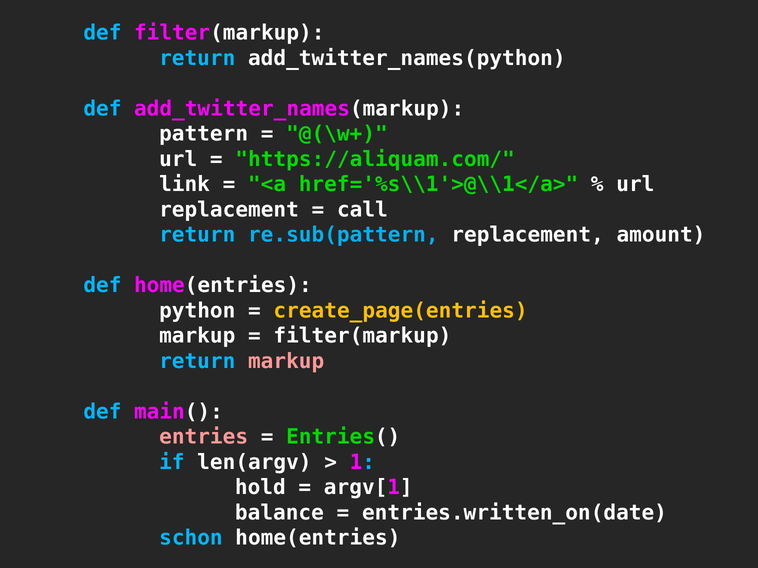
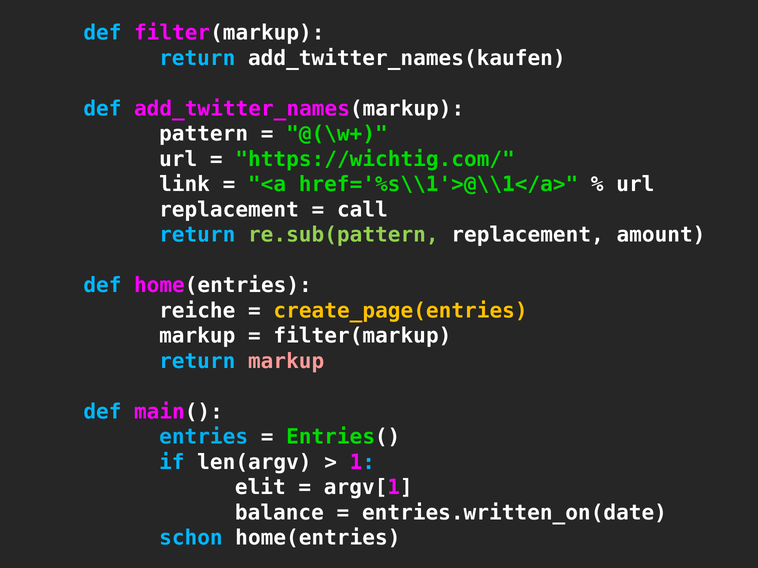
add_twitter_names(python: add_twitter_names(python -> add_twitter_names(kaufen
https://aliquam.com/: https://aliquam.com/ -> https://wichtig.com/
re.sub(pattern colour: light blue -> light green
python: python -> reiche
entries colour: pink -> light blue
hold: hold -> elit
